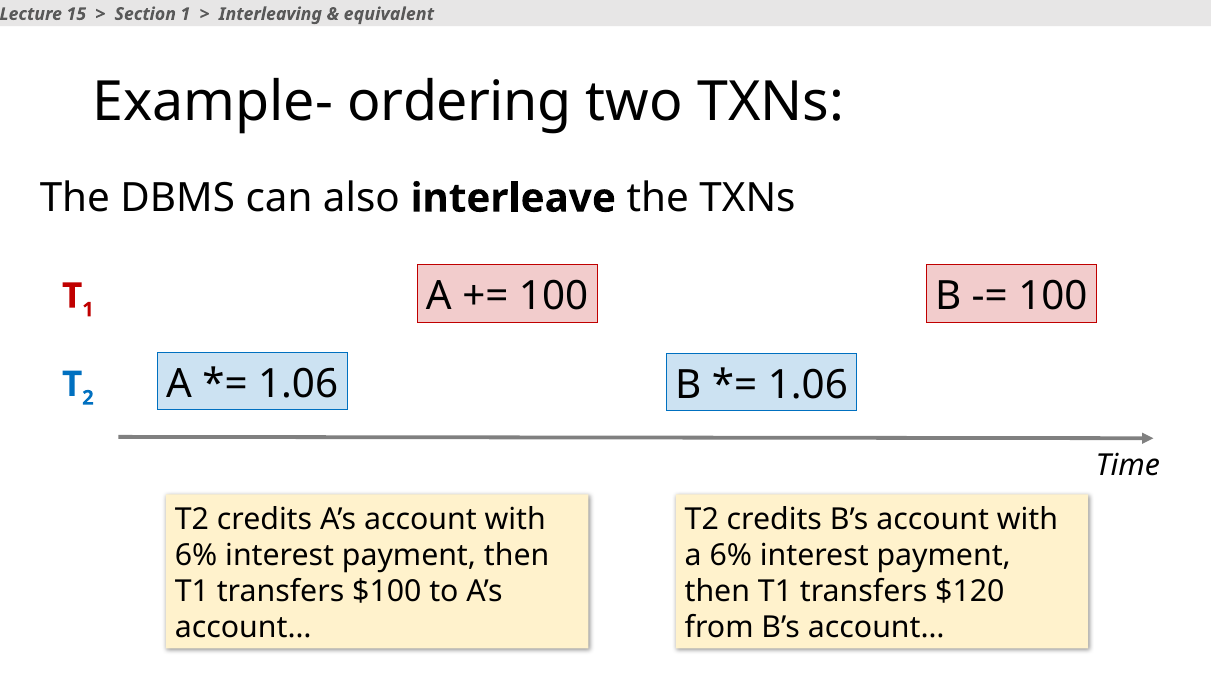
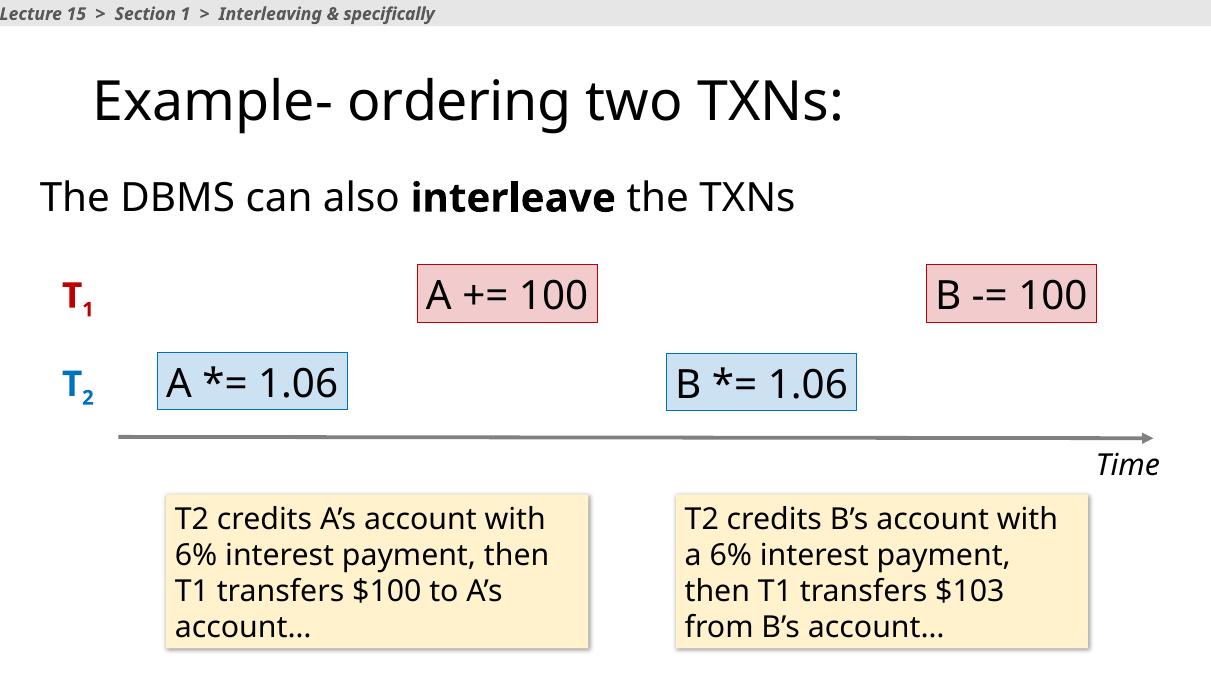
equivalent: equivalent -> specifically
$120: $120 -> $103
